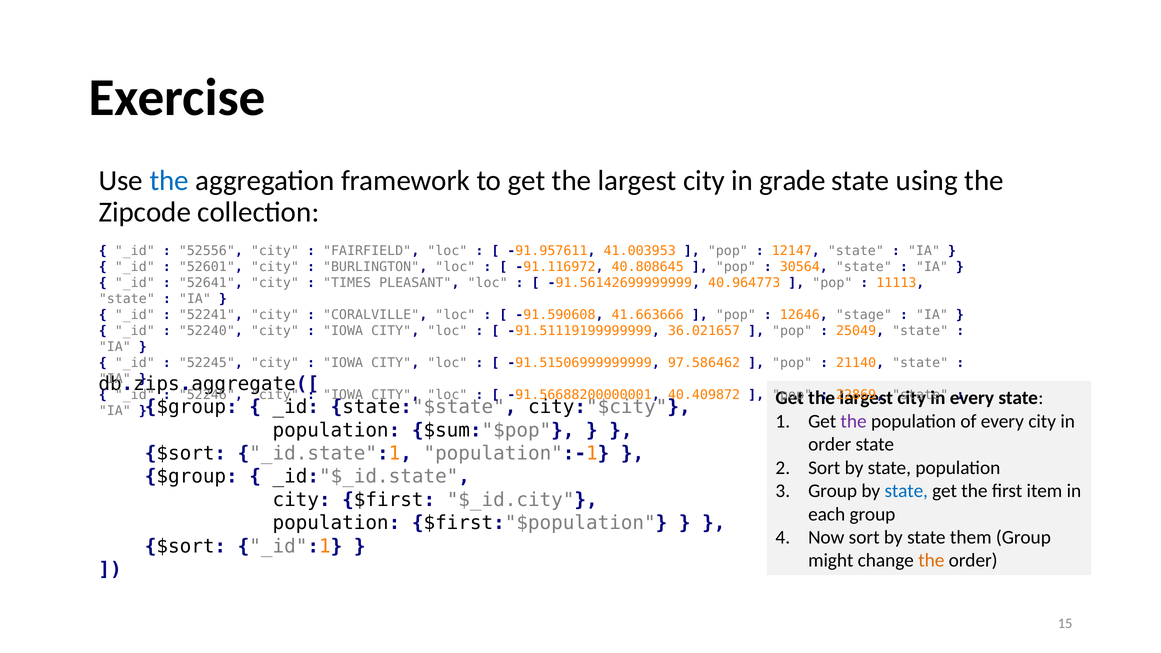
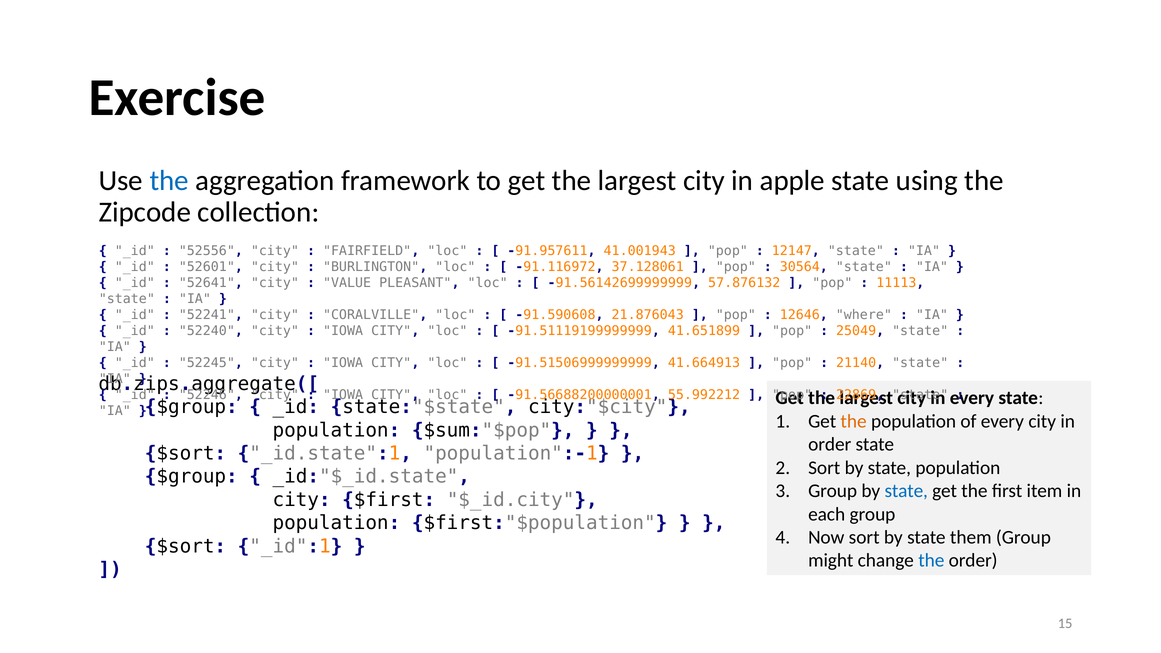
grade: grade -> apple
41.003953: 41.003953 -> 41.001943
40.808645: 40.808645 -> 37.128061
TIMES: TIMES -> VALUE
40.964773: 40.964773 -> 57.876132
41.663666: 41.663666 -> 21.876043
stage: stage -> where
36.021657: 36.021657 -> 41.651899
97.586462: 97.586462 -> 41.664913
40.409872: 40.409872 -> 55.992212
the at (854, 421) colour: purple -> orange
the at (931, 561) colour: orange -> blue
